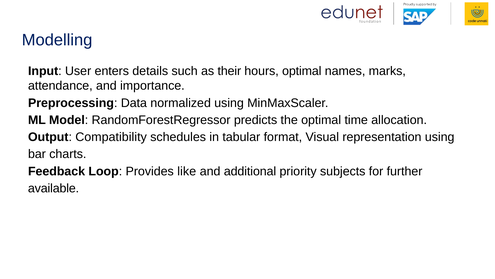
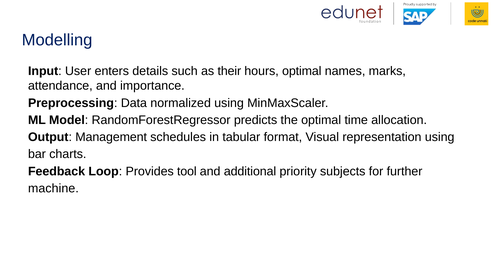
Compatibility: Compatibility -> Management
like: like -> tool
available: available -> machine
